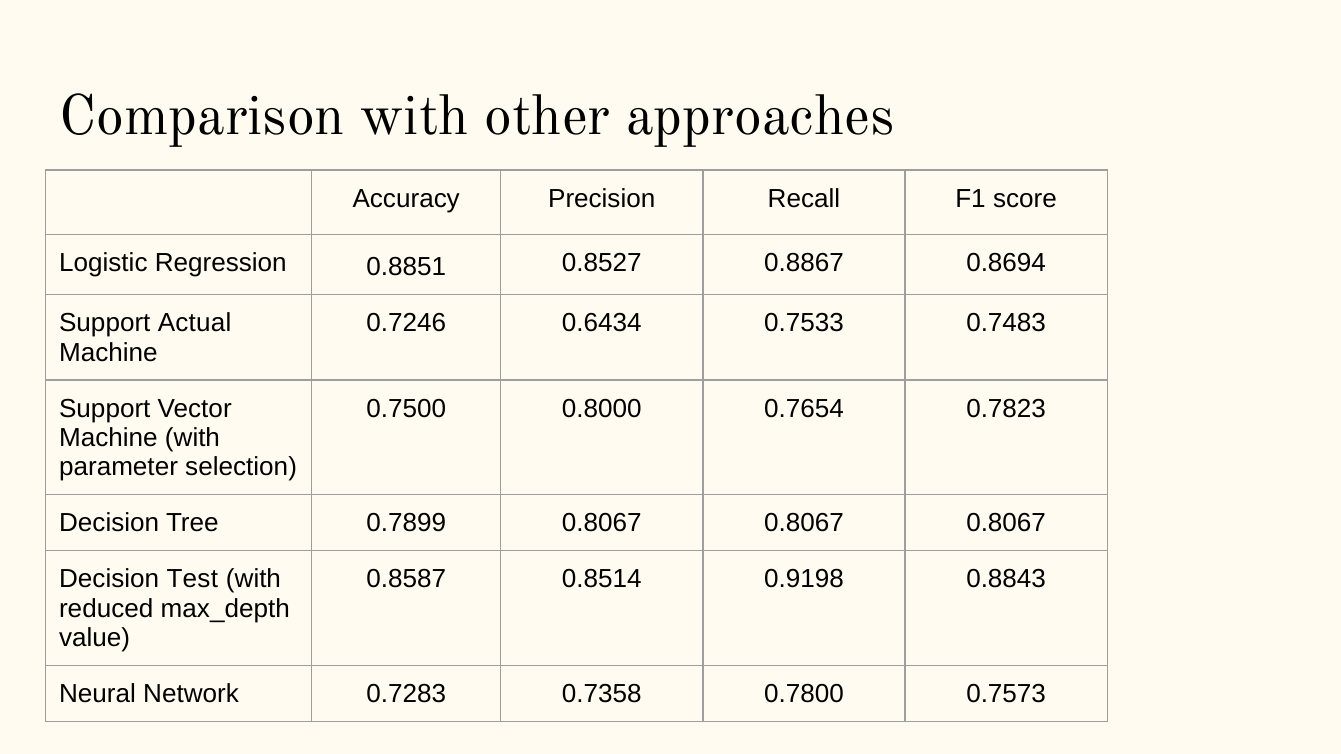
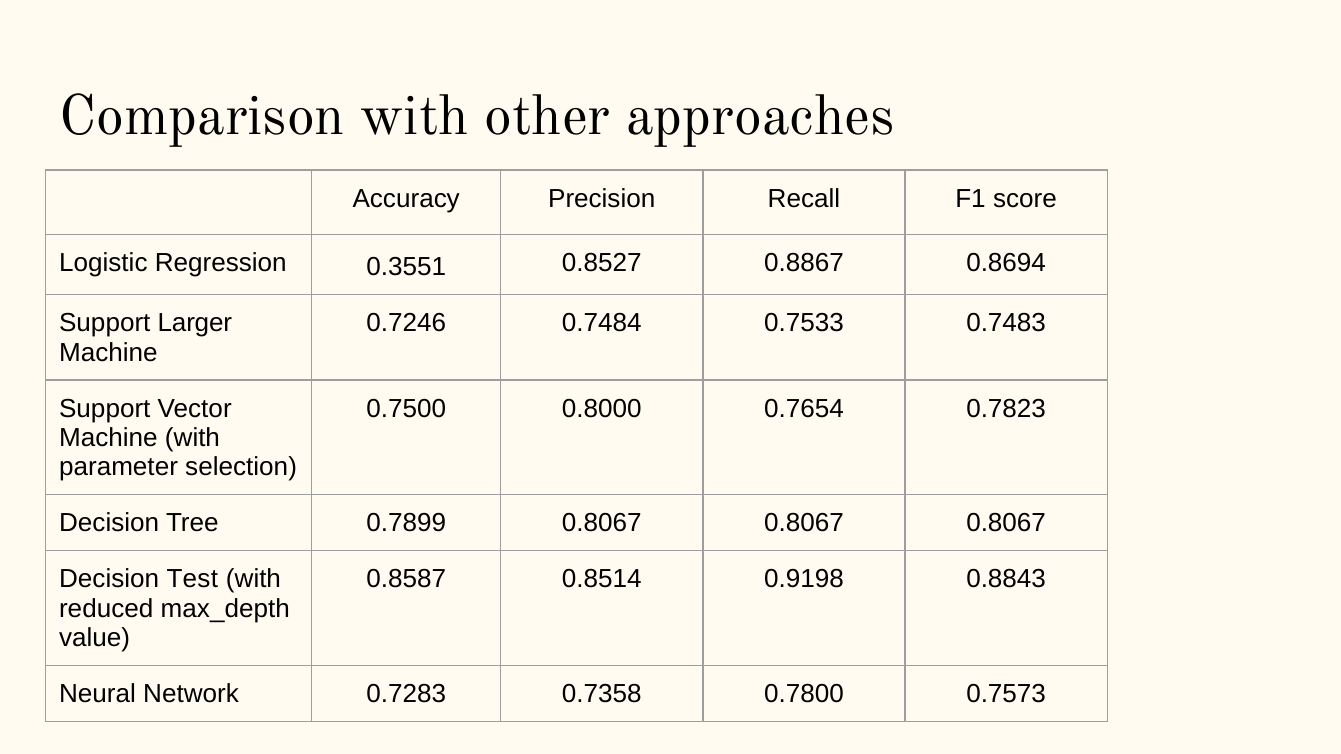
0.8851: 0.8851 -> 0.3551
Actual: Actual -> Larger
0.6434: 0.6434 -> 0.7484
